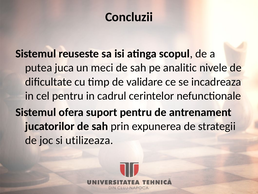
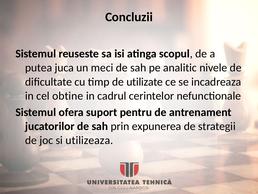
validare: validare -> utilizate
cel pentru: pentru -> obtine
